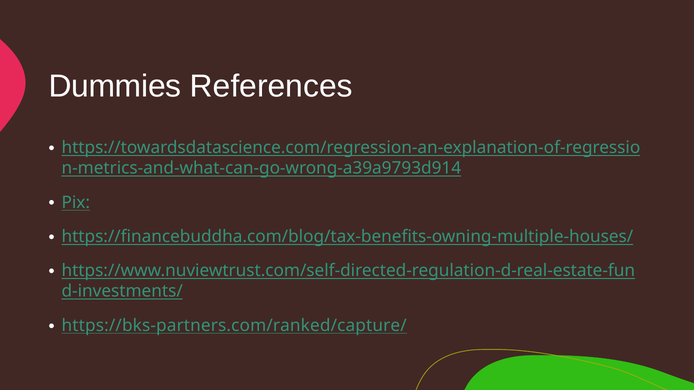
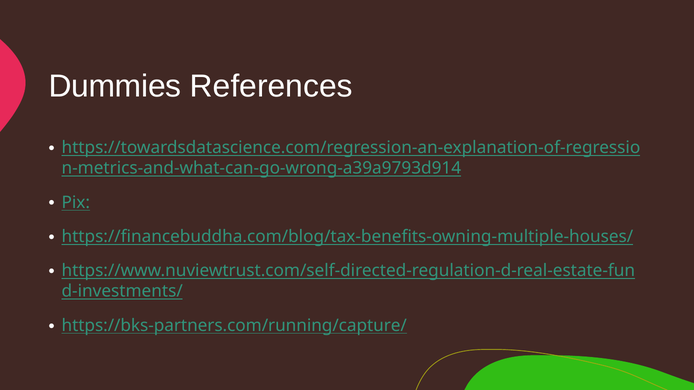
https://bks-partners.com/ranked/capture/: https://bks-partners.com/ranked/capture/ -> https://bks-partners.com/running/capture/
